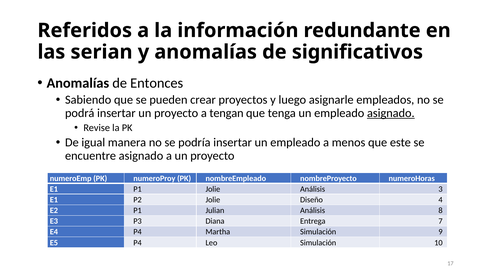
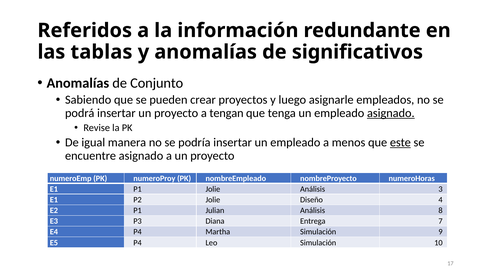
serian: serian -> tablas
Entonces: Entonces -> Conjunto
este underline: none -> present
